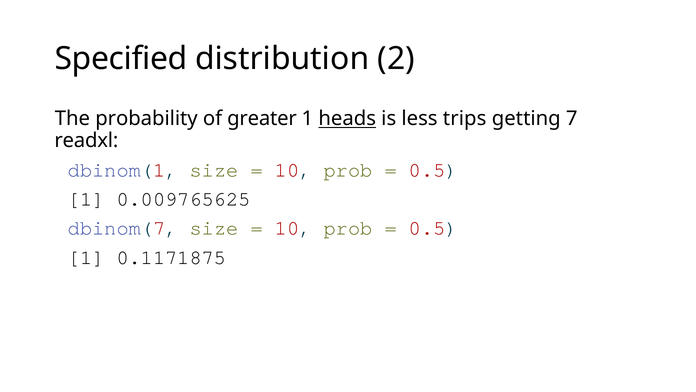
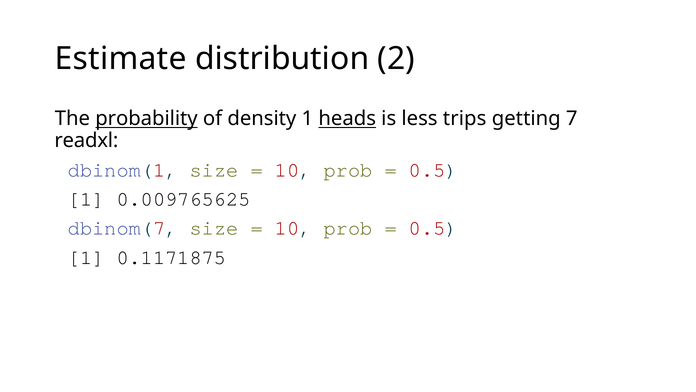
Specified: Specified -> Estimate
probability underline: none -> present
greater: greater -> density
